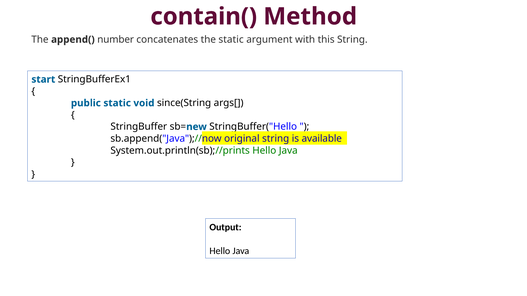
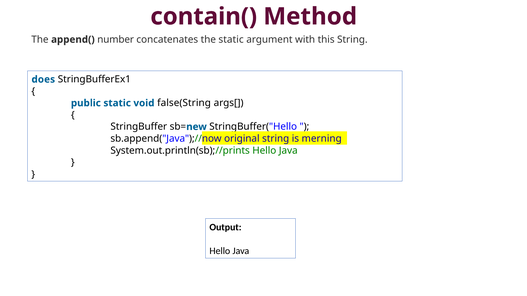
start: start -> does
since(String: since(String -> false(String
available: available -> merning
